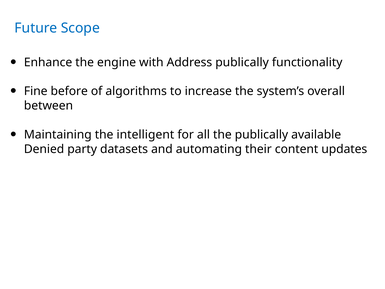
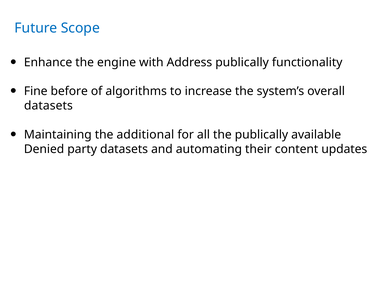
between at (48, 106): between -> datasets
intelligent: intelligent -> additional
